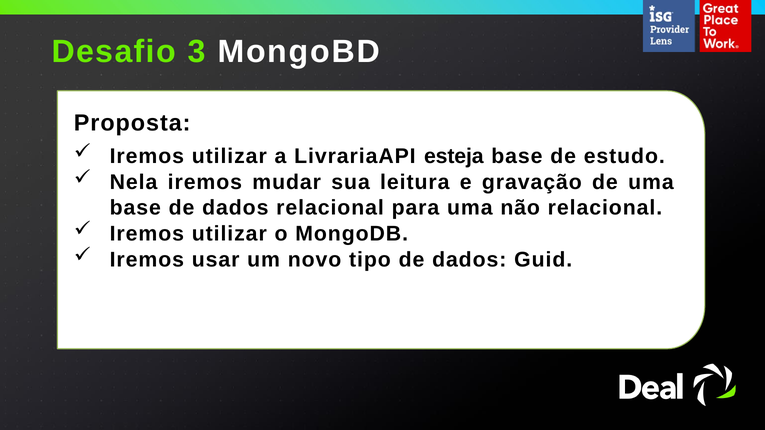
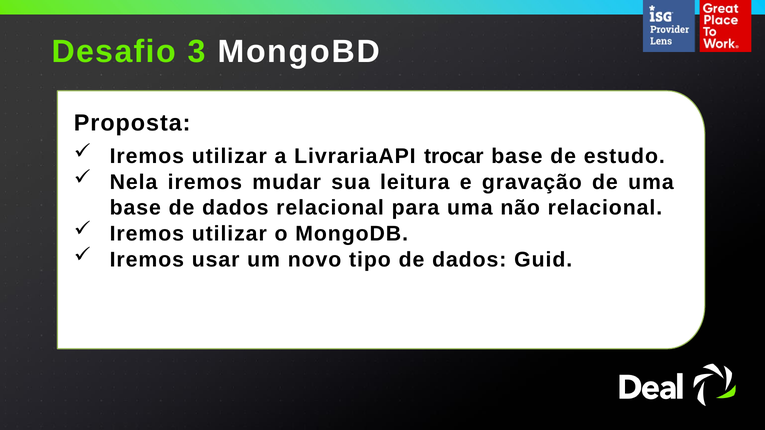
esteja: esteja -> trocar
